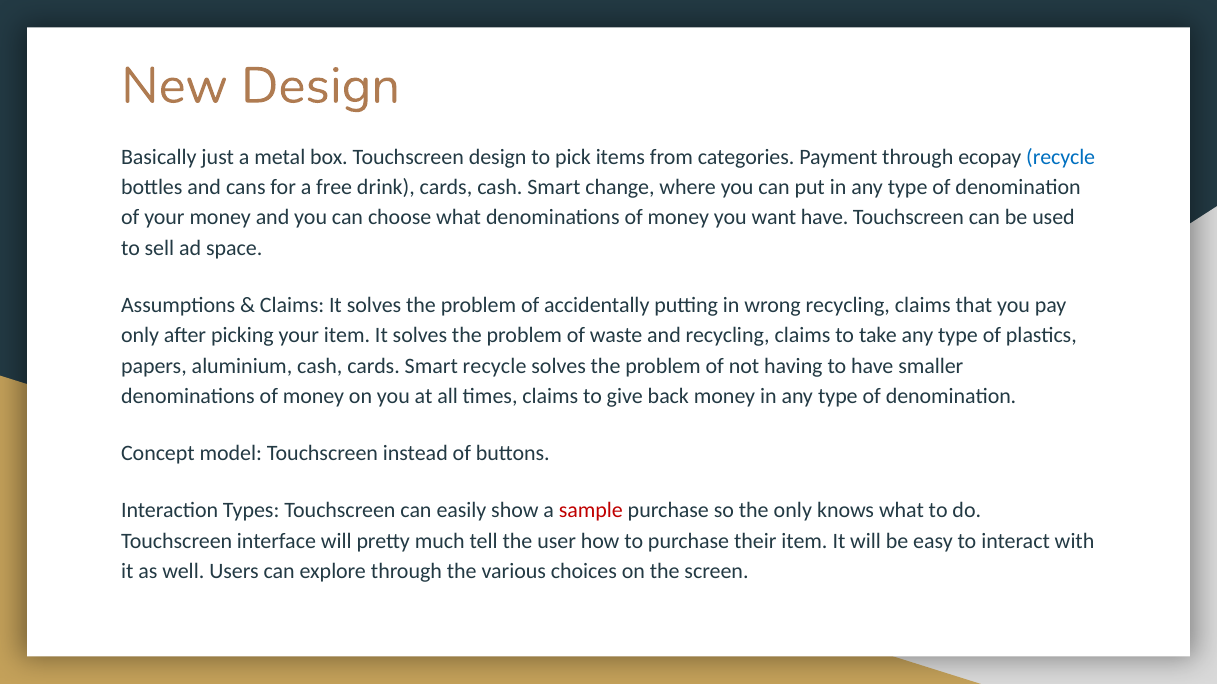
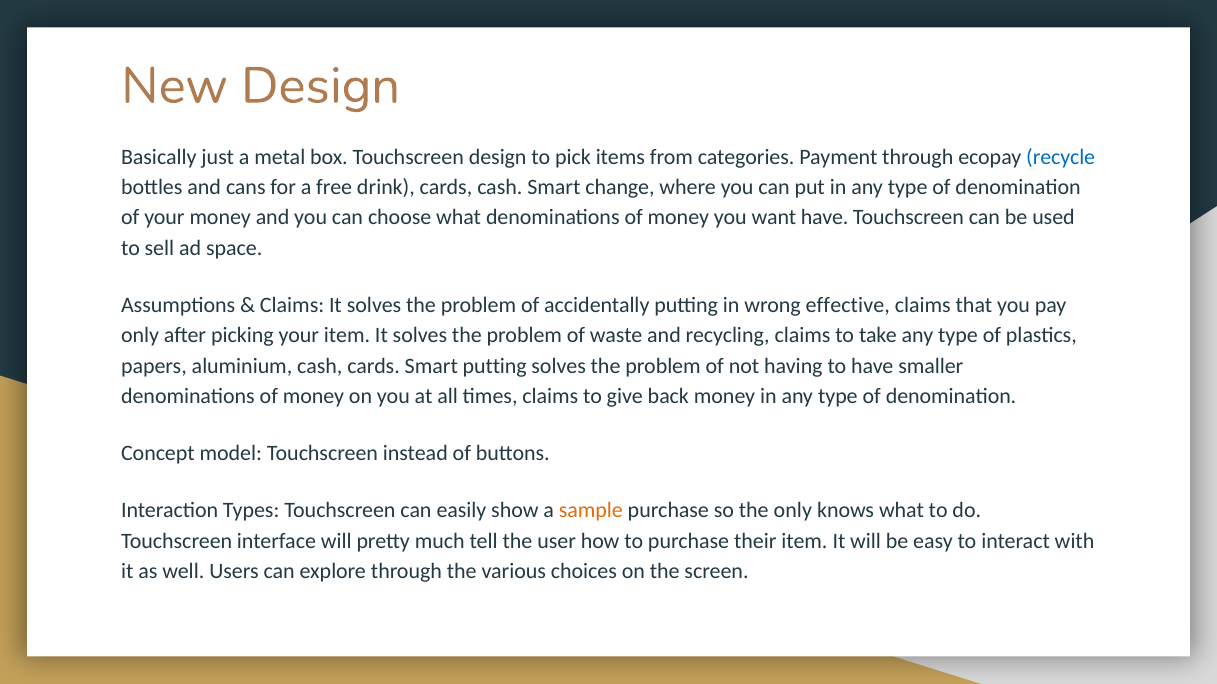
wrong recycling: recycling -> effective
Smart recycle: recycle -> putting
sample colour: red -> orange
